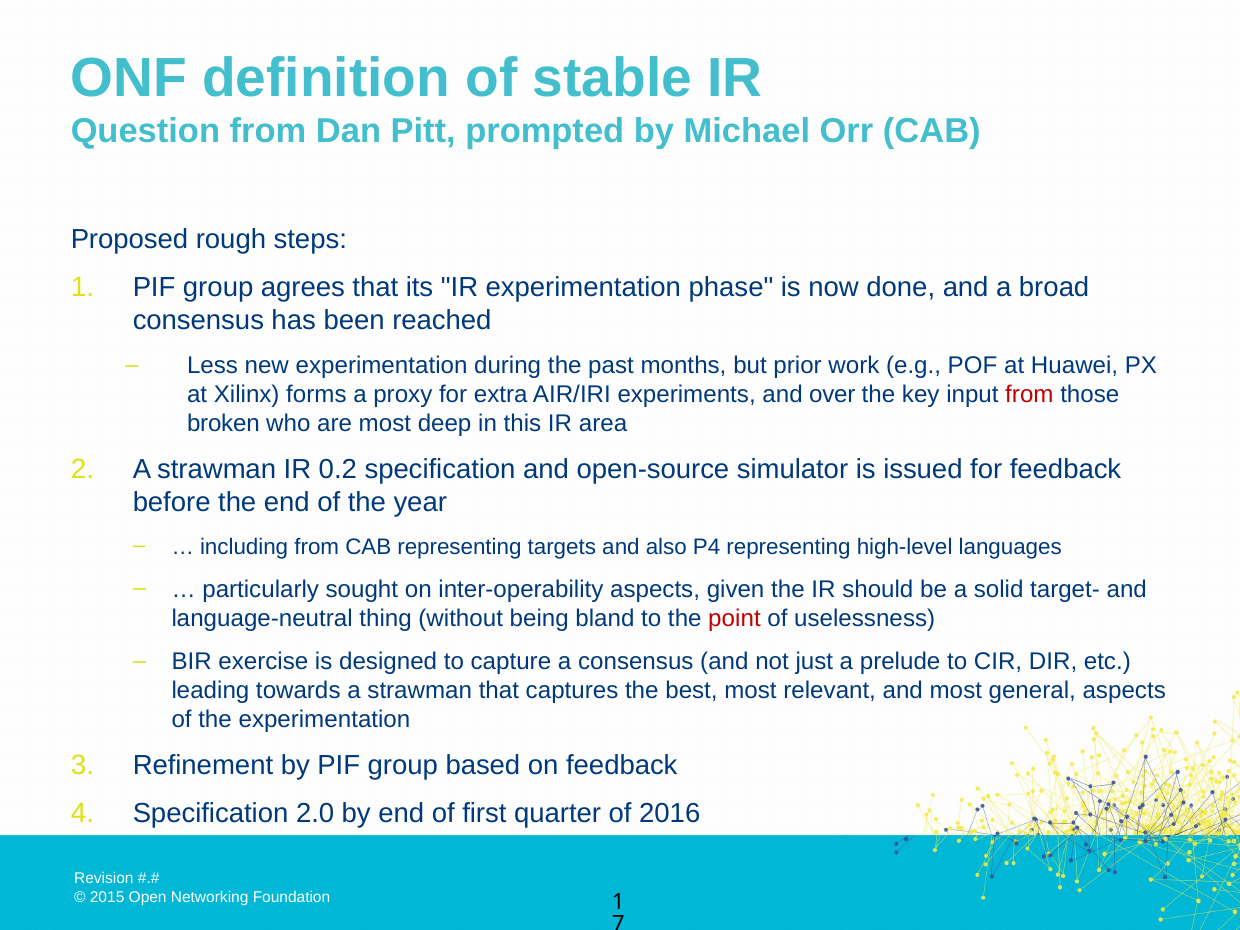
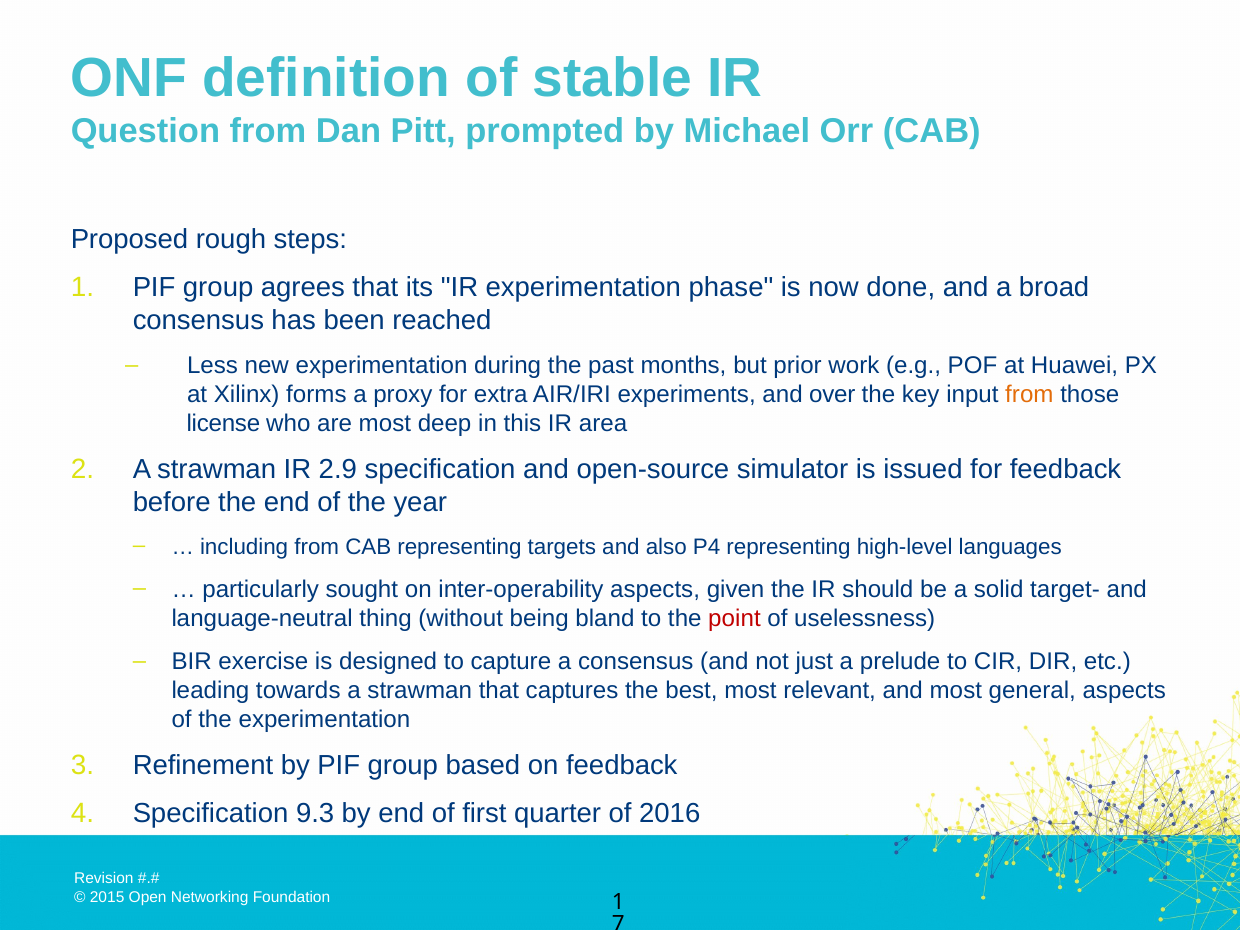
from at (1029, 395) colour: red -> orange
broken: broken -> license
0.2: 0.2 -> 2.9
2.0: 2.0 -> 9.3
